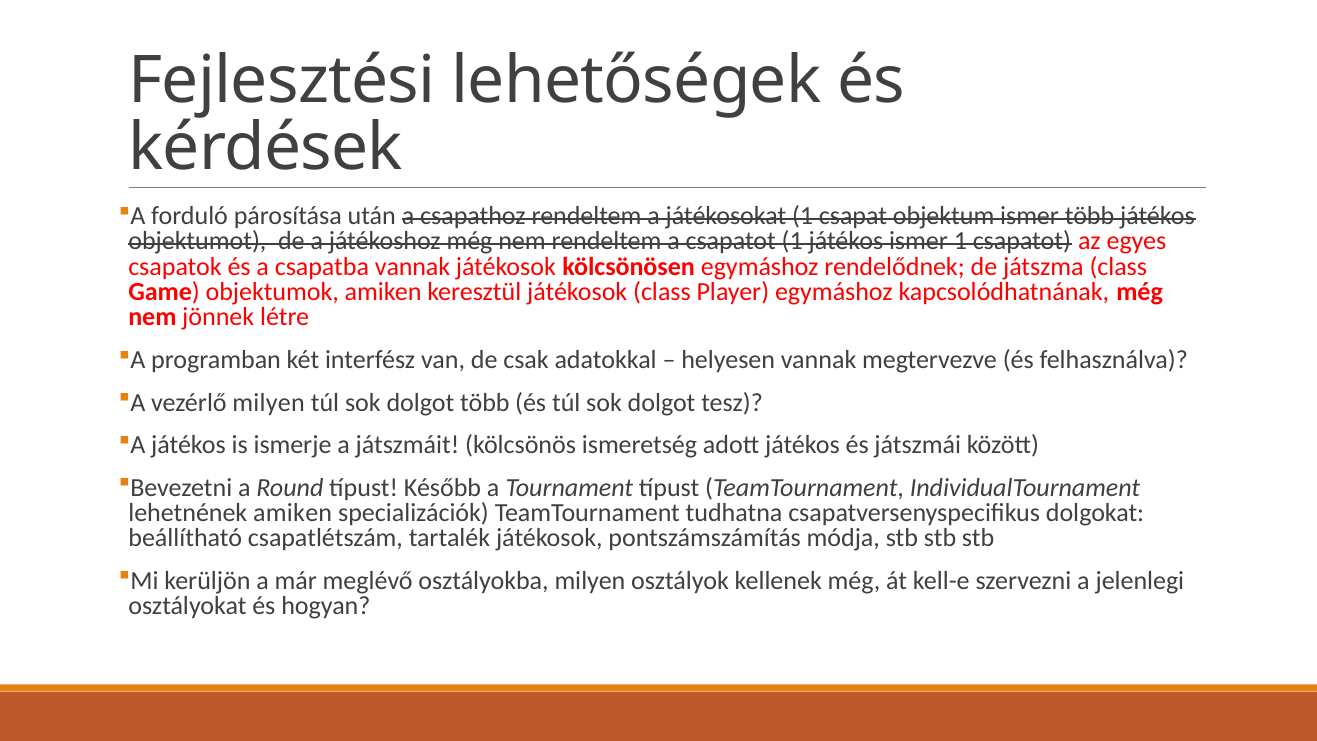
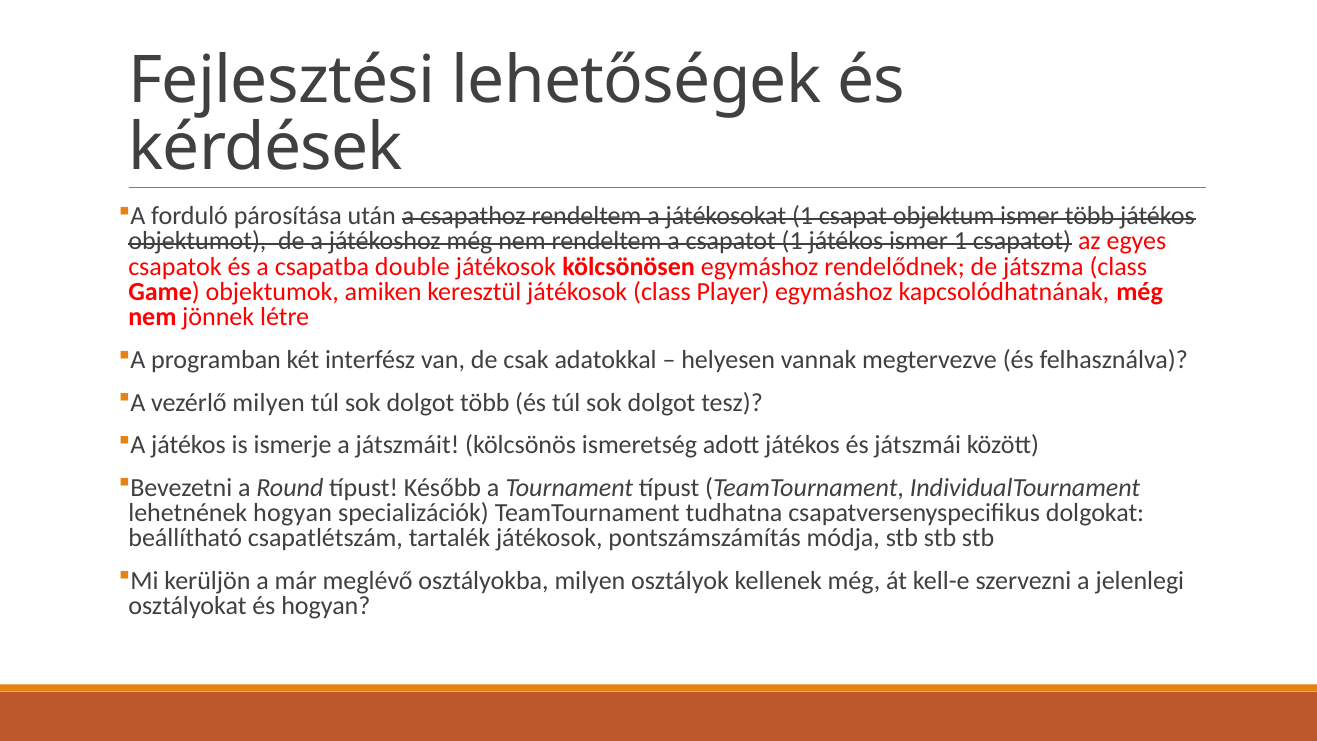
csapatba vannak: vannak -> double
lehetnének amiken: amiken -> hogyan
